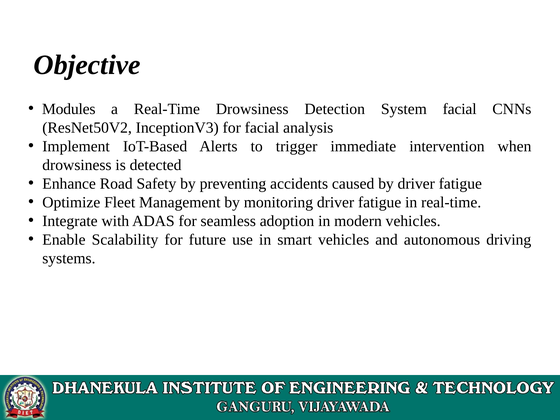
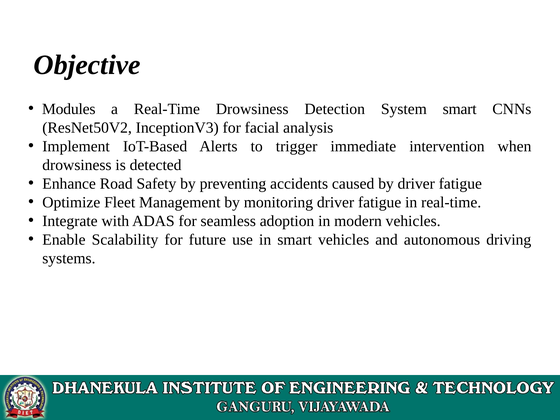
System facial: facial -> smart
